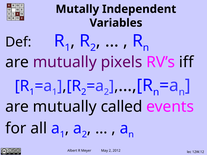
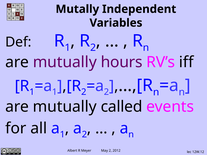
pixels: pixels -> hours
